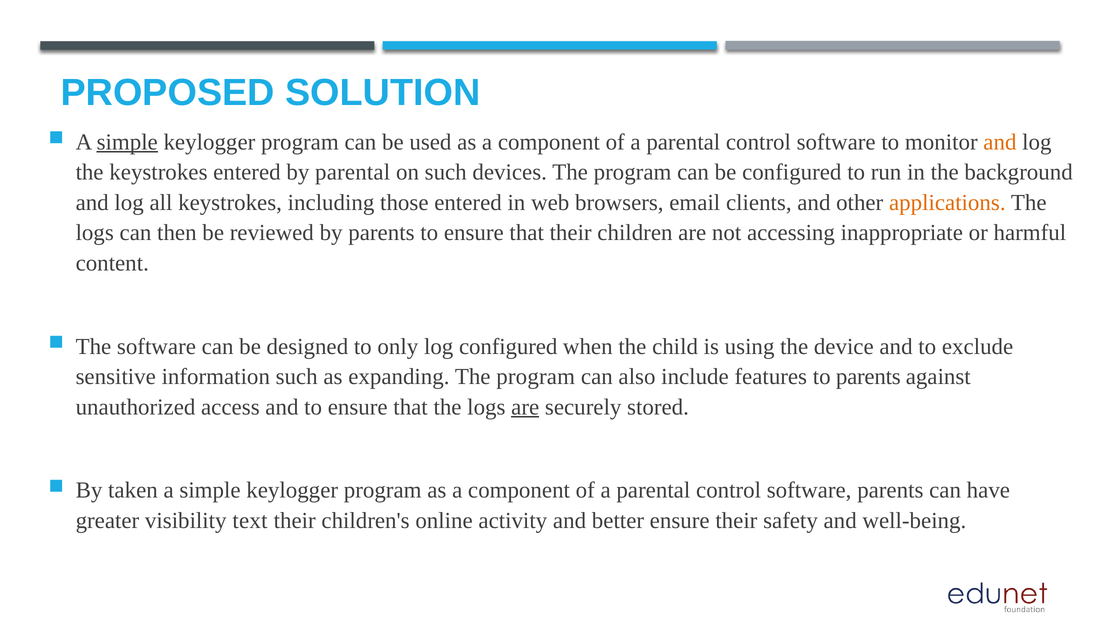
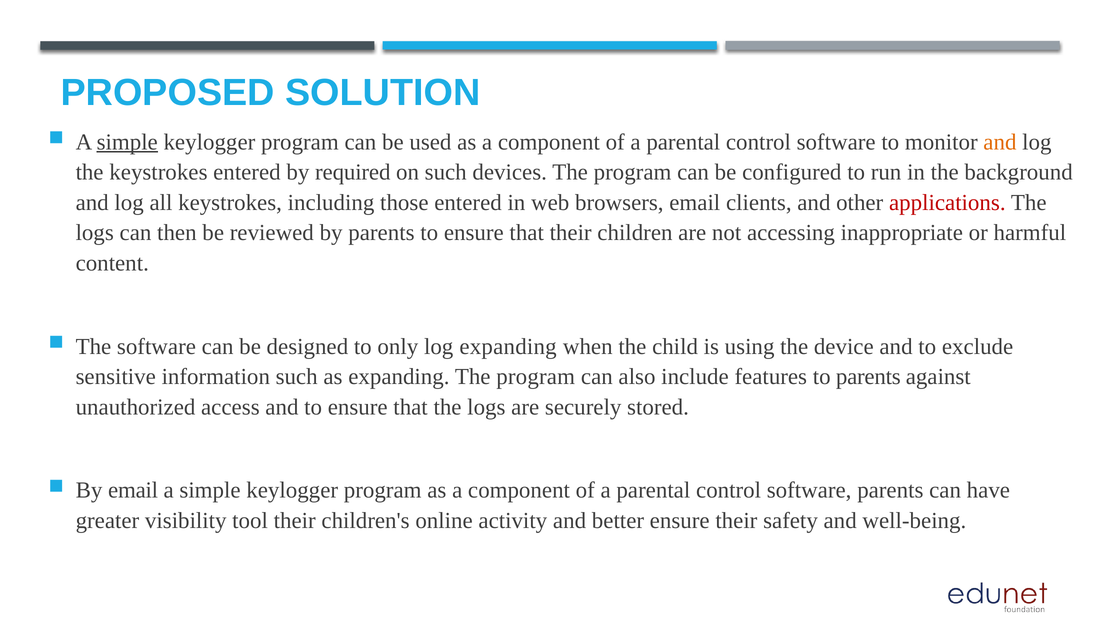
by parental: parental -> required
applications colour: orange -> red
log configured: configured -> expanding
are at (525, 407) underline: present -> none
By taken: taken -> email
text: text -> tool
